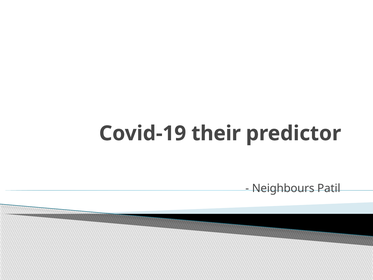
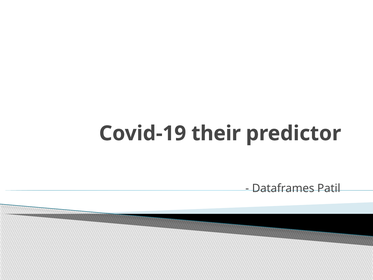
Neighbours: Neighbours -> Dataframes
